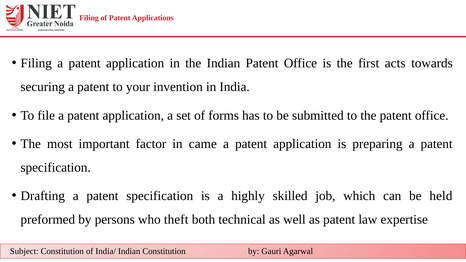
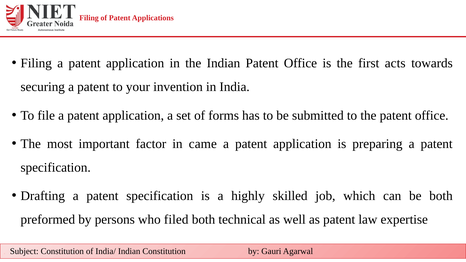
be held: held -> both
theft: theft -> filed
